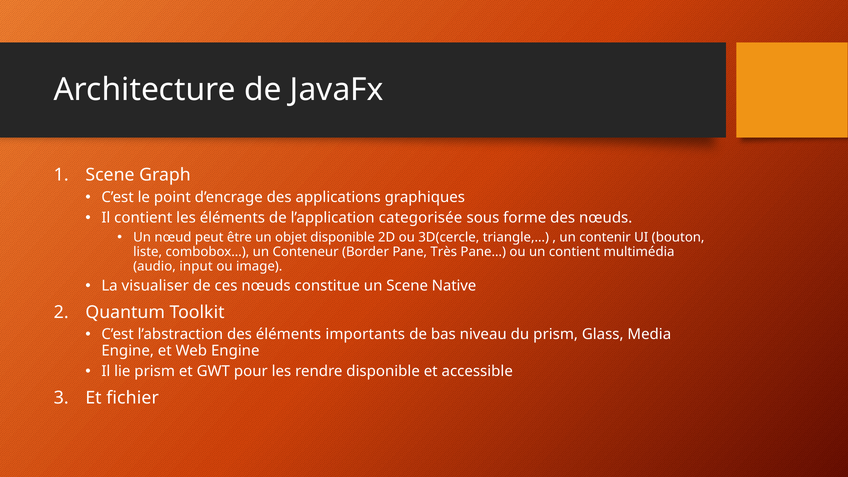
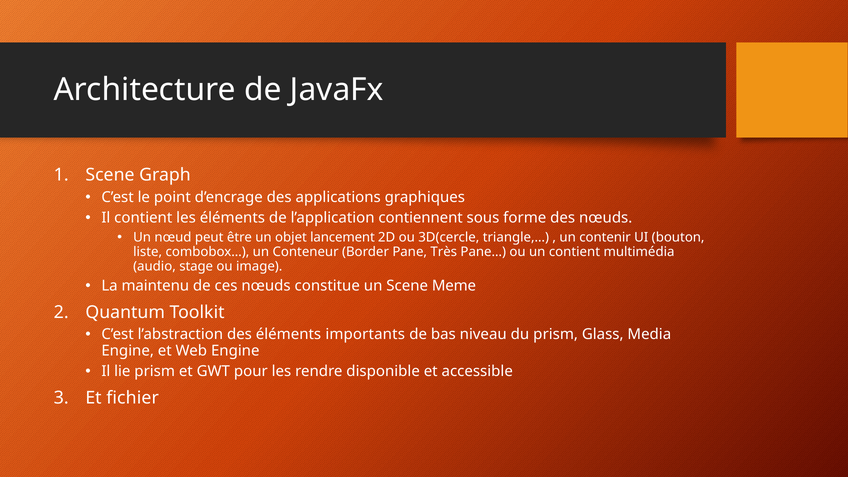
categorisée: categorisée -> contiennent
objet disponible: disponible -> lancement
input: input -> stage
visualiser: visualiser -> maintenu
Native: Native -> Meme
